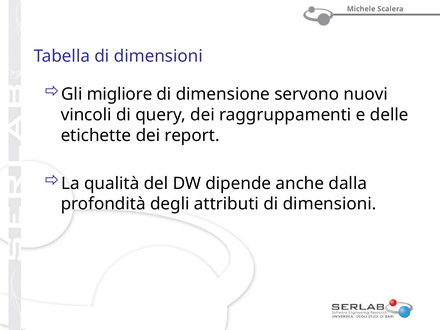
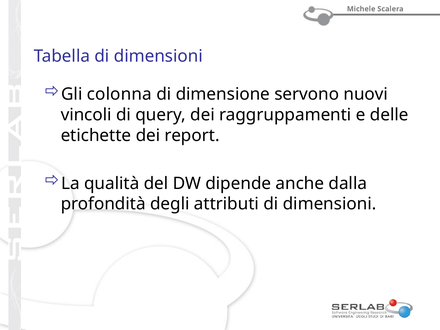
migliore: migliore -> colonna
